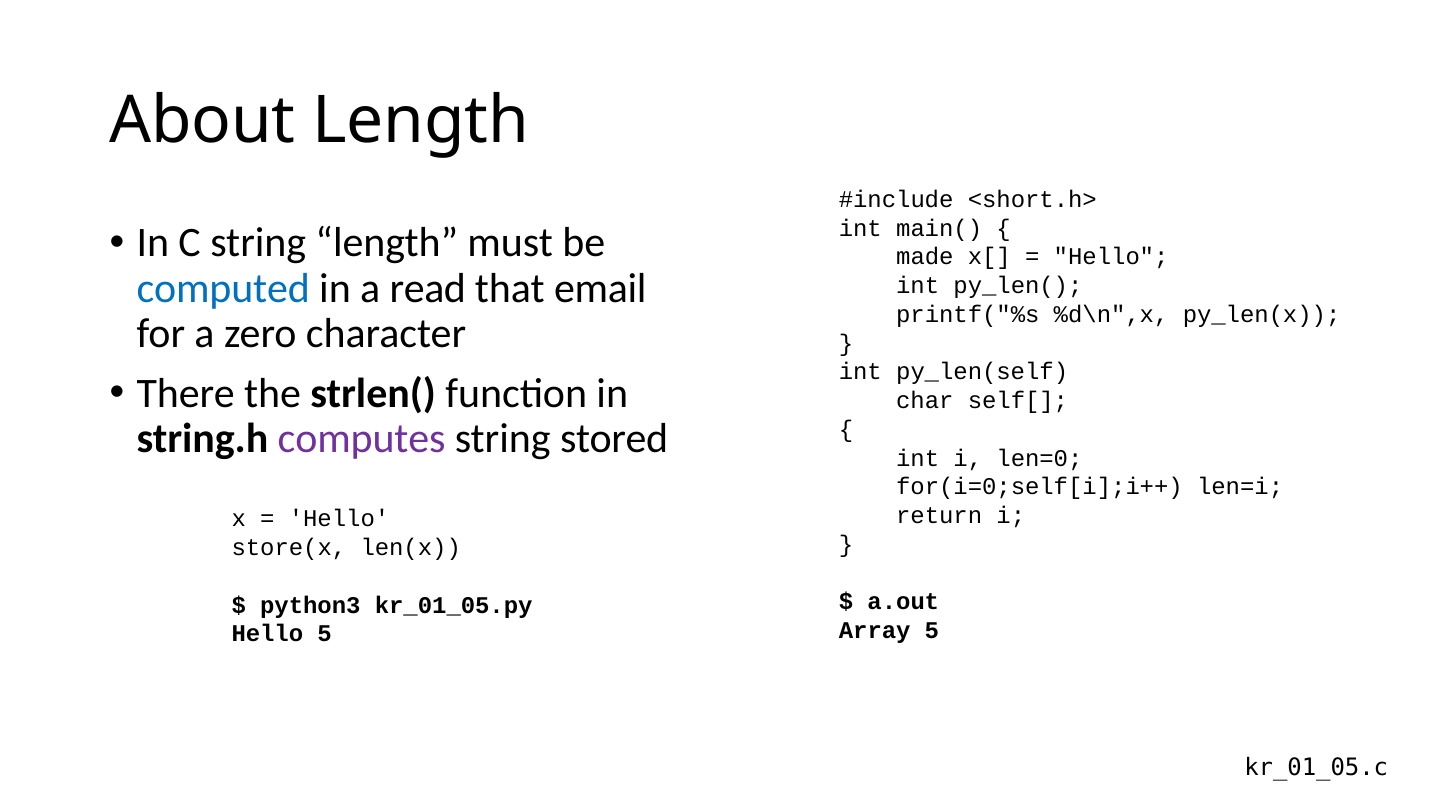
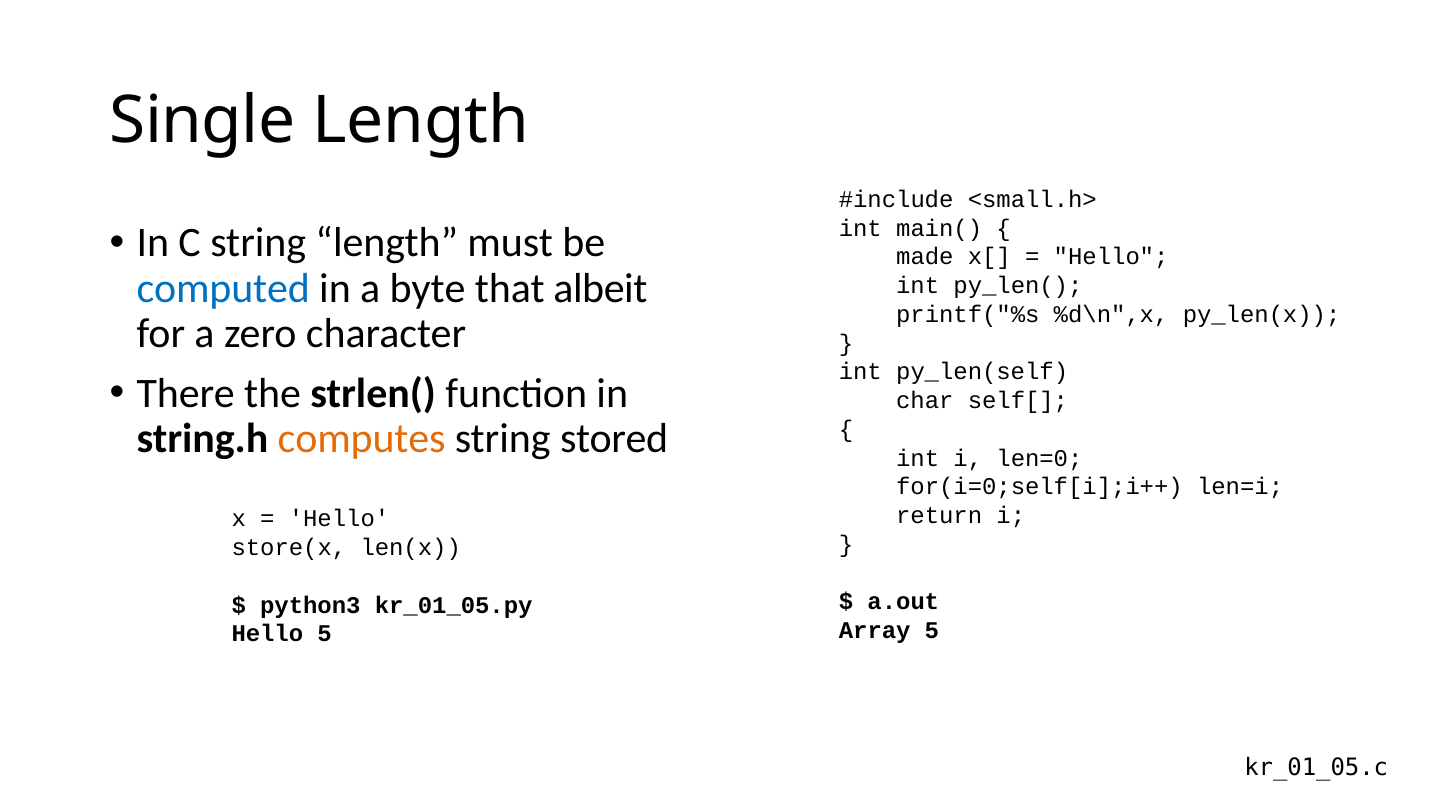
About: About -> Single
<short.h>: <short.h> -> <small.h>
read: read -> byte
email: email -> albeit
computes colour: purple -> orange
